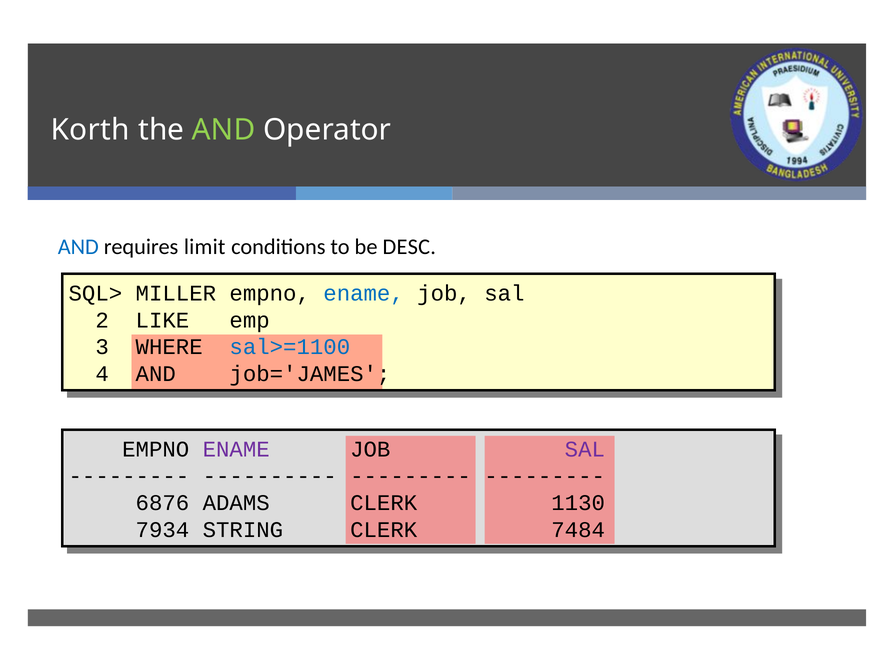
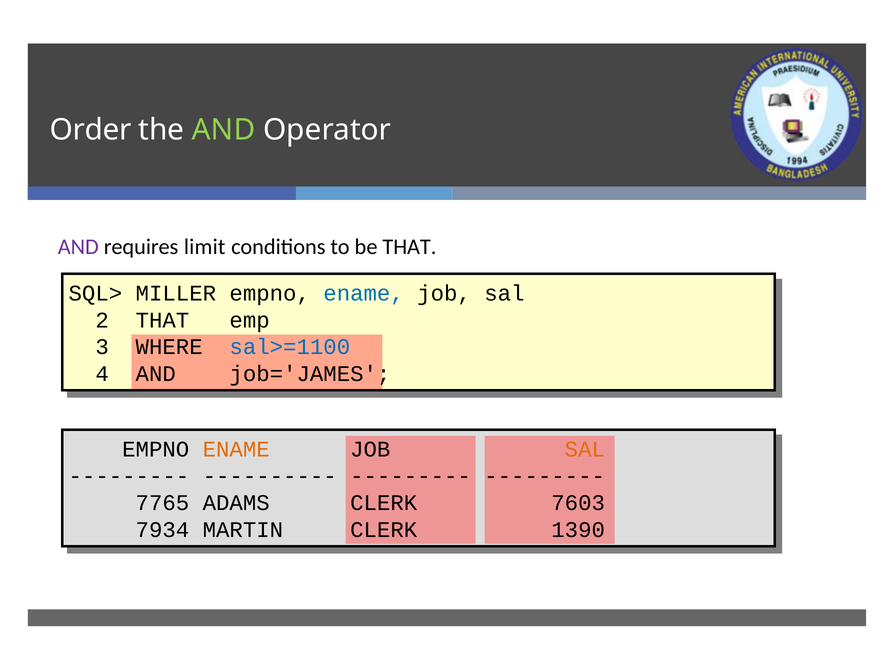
Korth: Korth -> Order
AND at (78, 247) colour: blue -> purple
be DESC: DESC -> THAT
2 LIKE: LIKE -> THAT
ENAME at (236, 449) colour: purple -> orange
SAL at (585, 449) colour: purple -> orange
6876: 6876 -> 7765
1130: 1130 -> 7603
STRING: STRING -> MARTIN
7484: 7484 -> 1390
